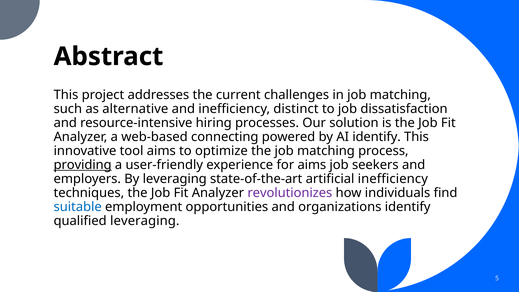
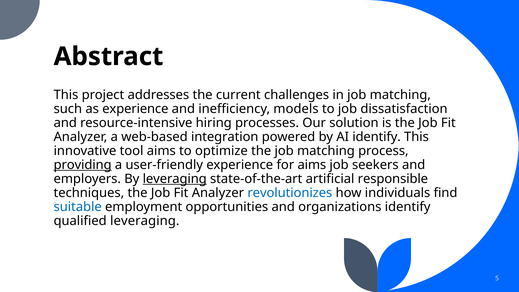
as alternative: alternative -> experience
distinct: distinct -> models
connecting: connecting -> integration
leveraging at (175, 179) underline: none -> present
artificial inefficiency: inefficiency -> responsible
revolutionizes colour: purple -> blue
